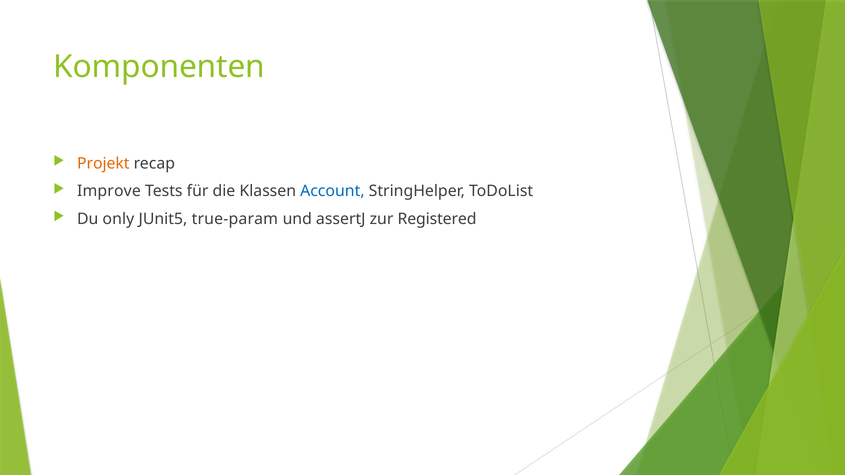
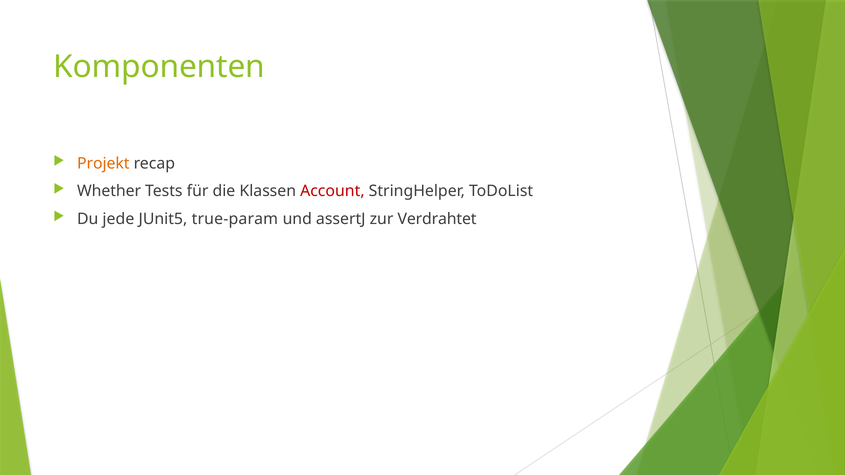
Improve: Improve -> Whether
Account colour: blue -> red
only: only -> jede
Registered: Registered -> Verdrahtet
